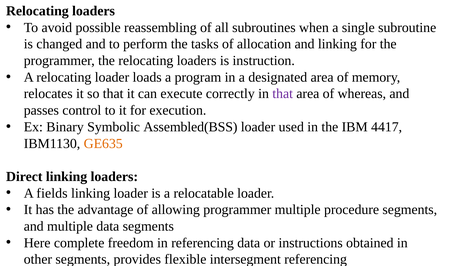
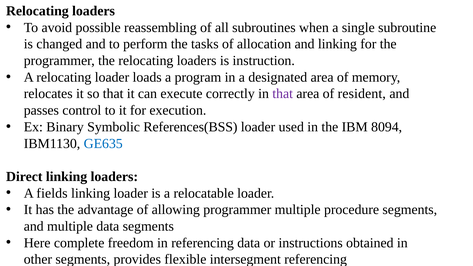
whereas: whereas -> resident
Assembled(BSS: Assembled(BSS -> References(BSS
4417: 4417 -> 8094
GE635 colour: orange -> blue
